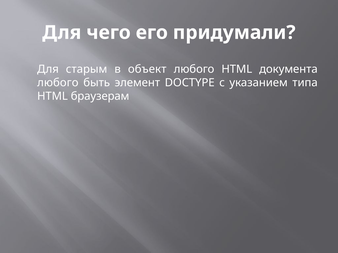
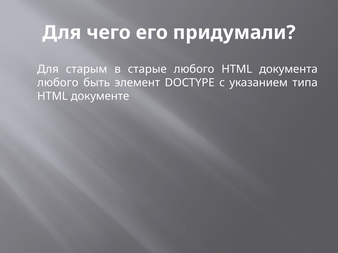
объект: объект -> старые
браузерам: браузерам -> документе
